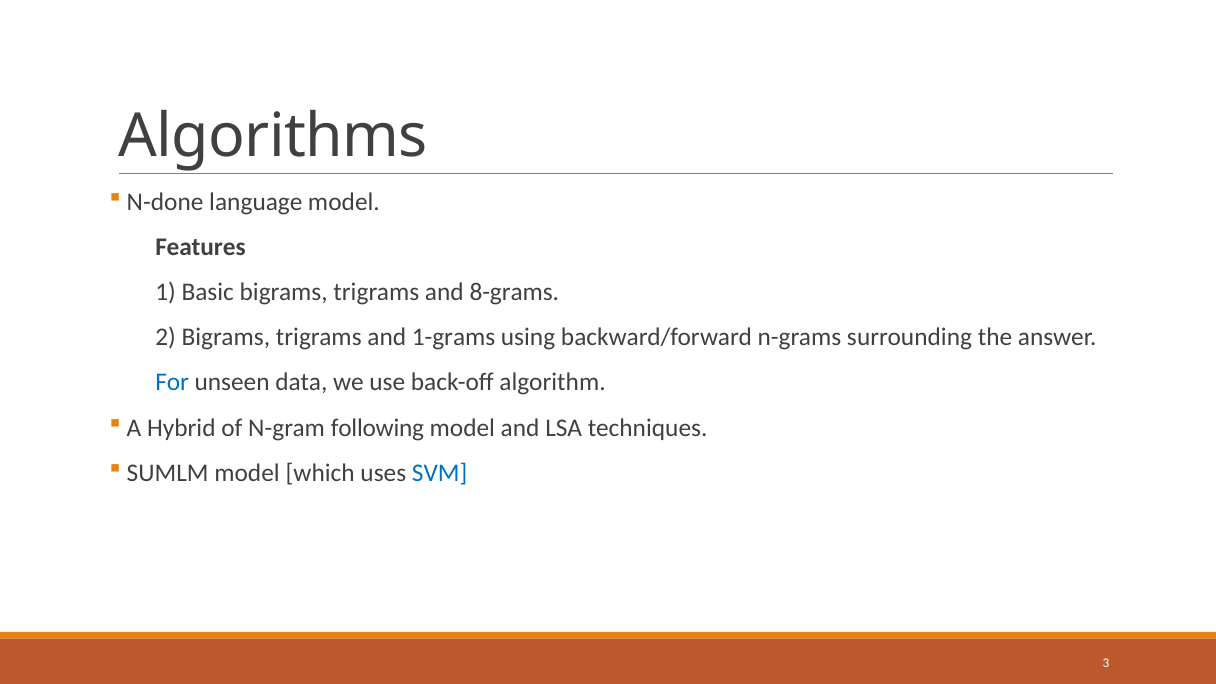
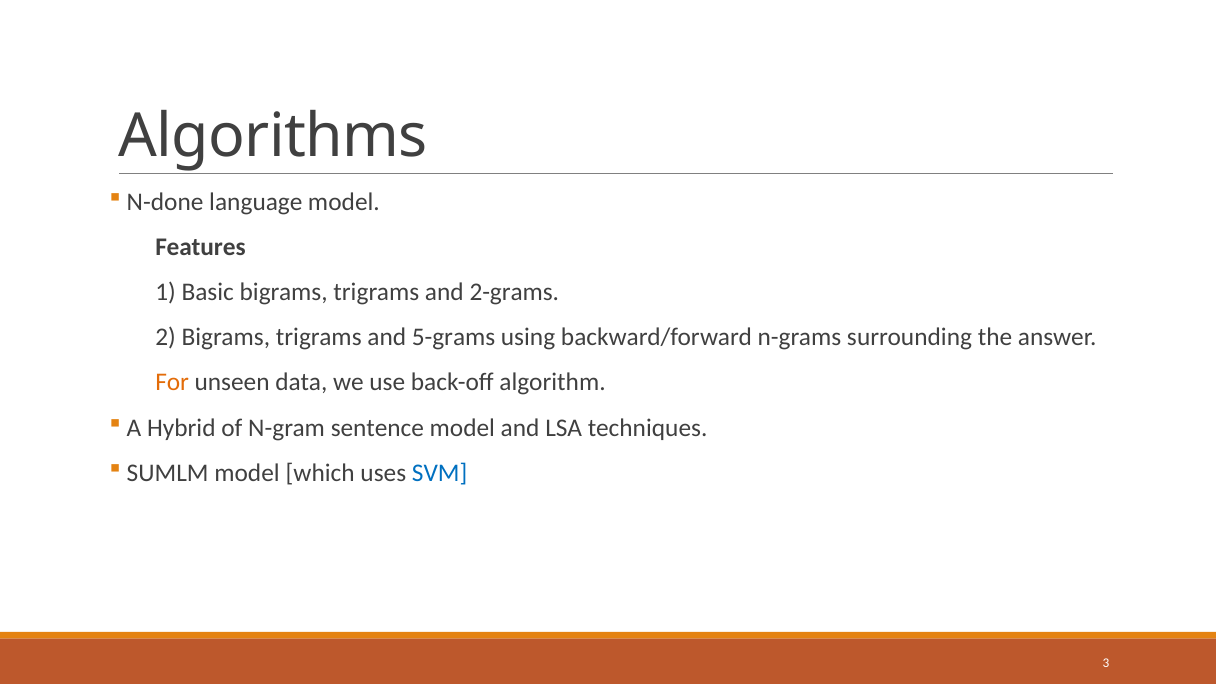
8-grams: 8-grams -> 2-grams
1-grams: 1-grams -> 5-grams
For colour: blue -> orange
following: following -> sentence
